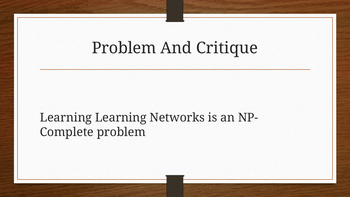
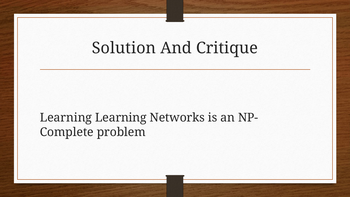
Problem at (124, 48): Problem -> Solution
